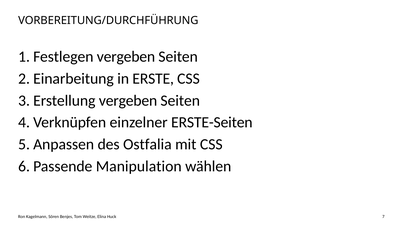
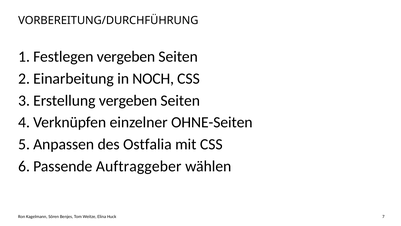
ERSTE: ERSTE -> NOCH
ERSTE-Seiten: ERSTE-Seiten -> OHNE-Seiten
Manipulation: Manipulation -> Auftraggeber
